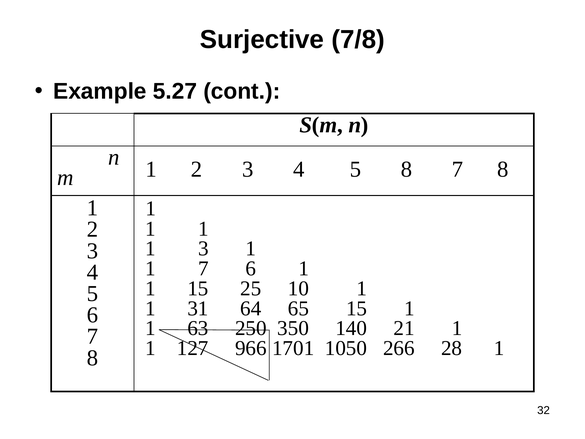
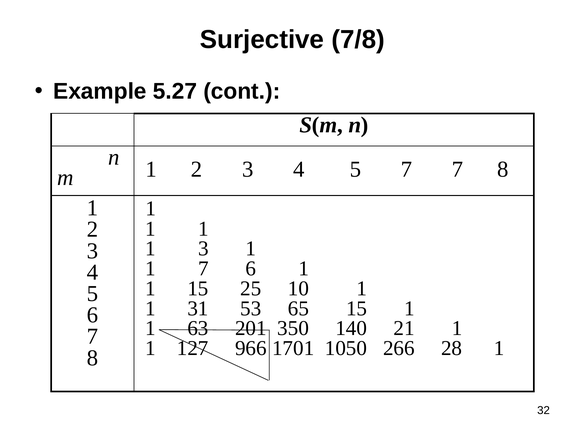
5 8: 8 -> 7
64: 64 -> 53
250: 250 -> 201
